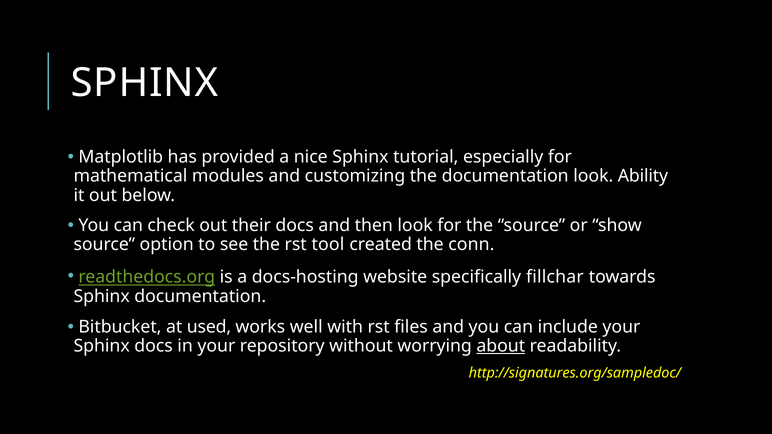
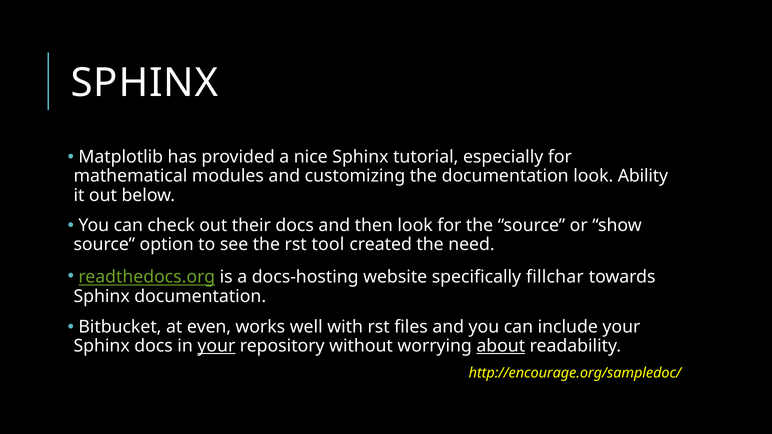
conn: conn -> need
used: used -> even
your at (216, 346) underline: none -> present
http://signatures.org/sampledoc/: http://signatures.org/sampledoc/ -> http://encourage.org/sampledoc/
